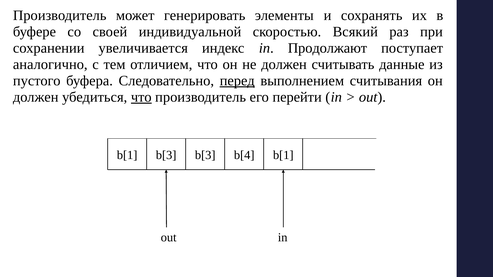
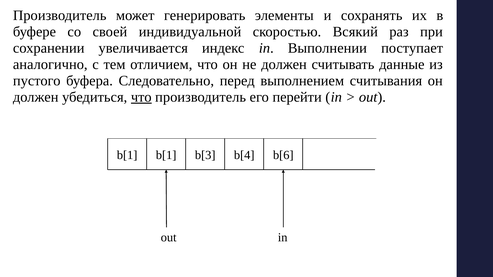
Продолжают: Продолжают -> Выполнении
перед underline: present -> none
b[1 b[3: b[3 -> b[1
b[4 b[1: b[1 -> b[6
